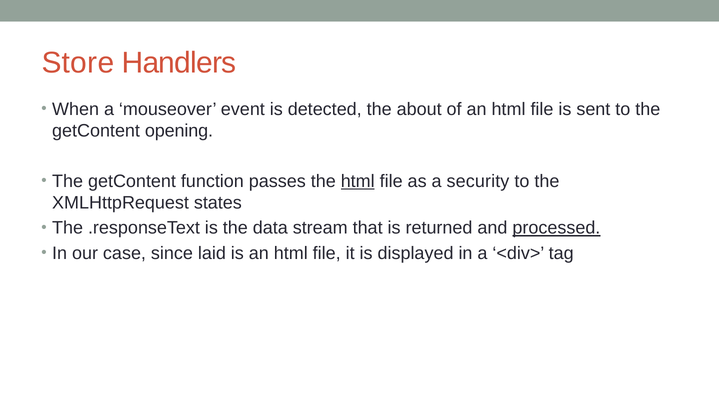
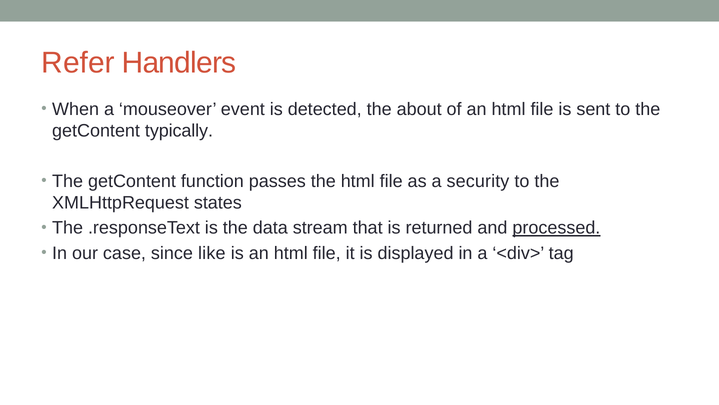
Store: Store -> Refer
opening: opening -> typically
html at (358, 181) underline: present -> none
laid: laid -> like
